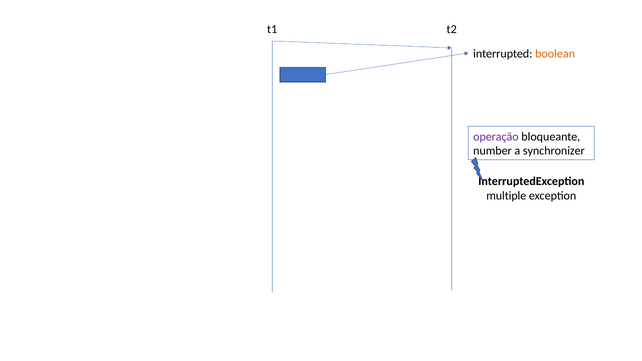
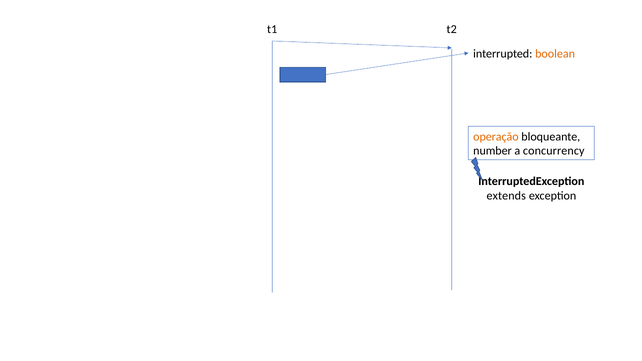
operação colour: purple -> orange
synchronizer: synchronizer -> concurrency
multiple: multiple -> extends
